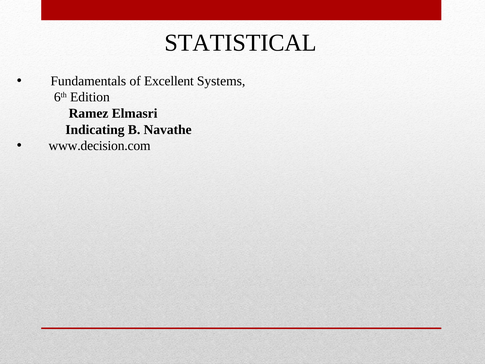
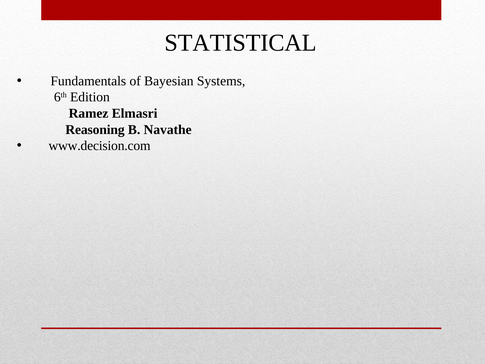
Excellent: Excellent -> Bayesian
Indicating: Indicating -> Reasoning
